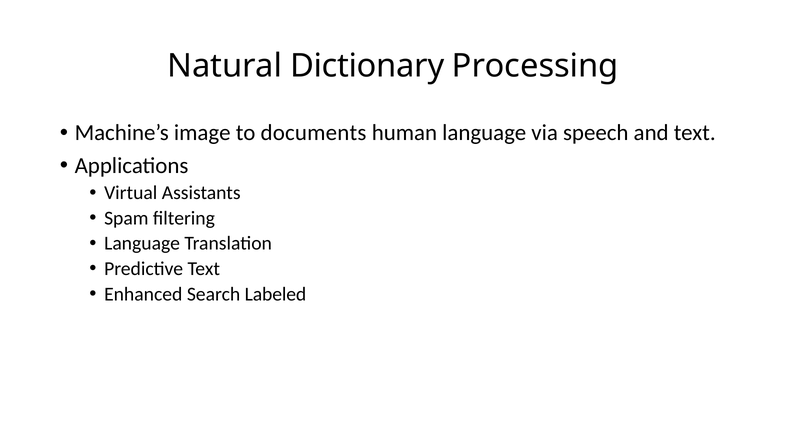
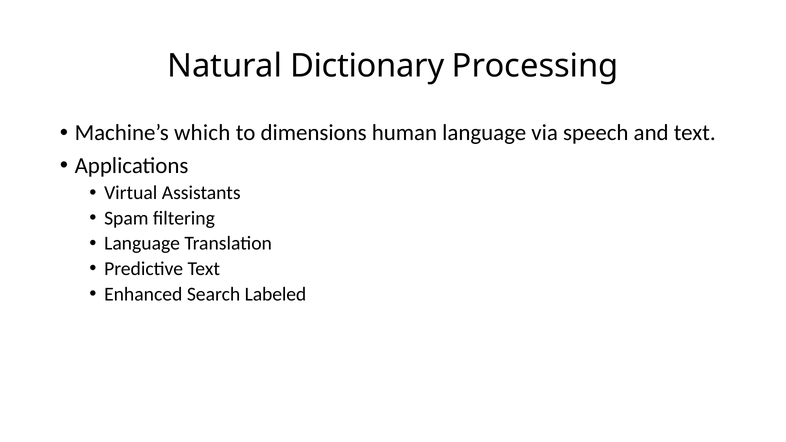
image: image -> which
documents: documents -> dimensions
